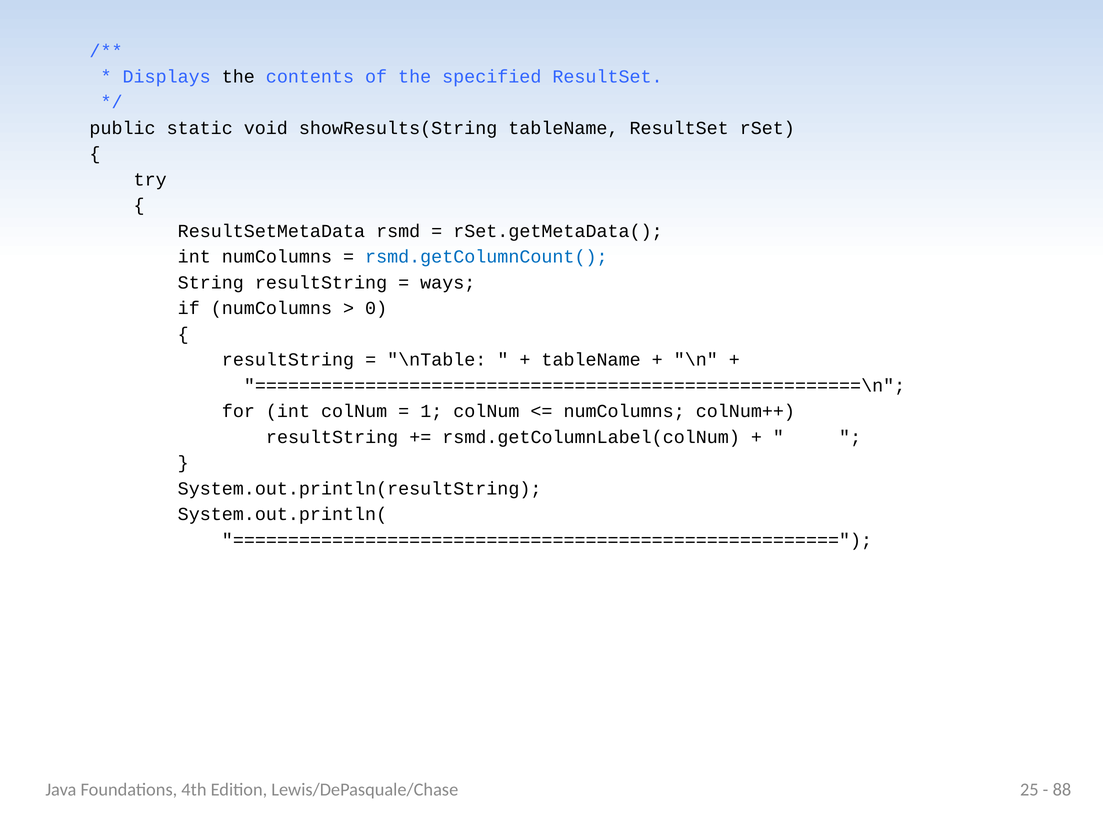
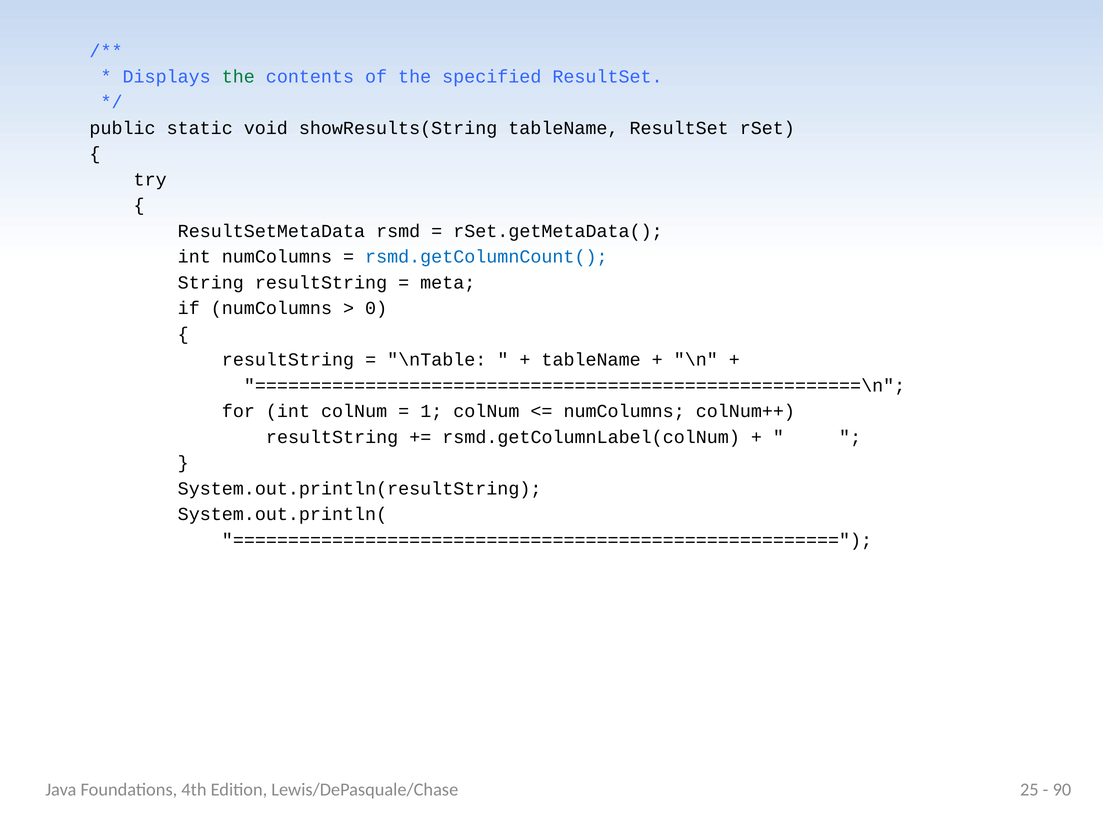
the at (238, 77) colour: black -> green
ways: ways -> meta
88: 88 -> 90
